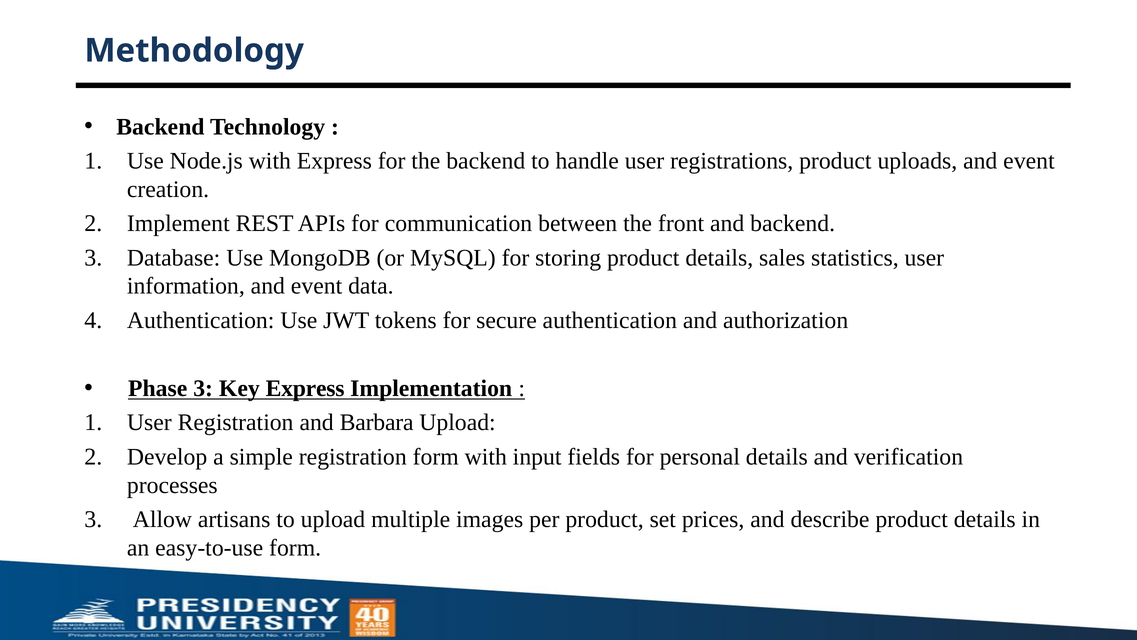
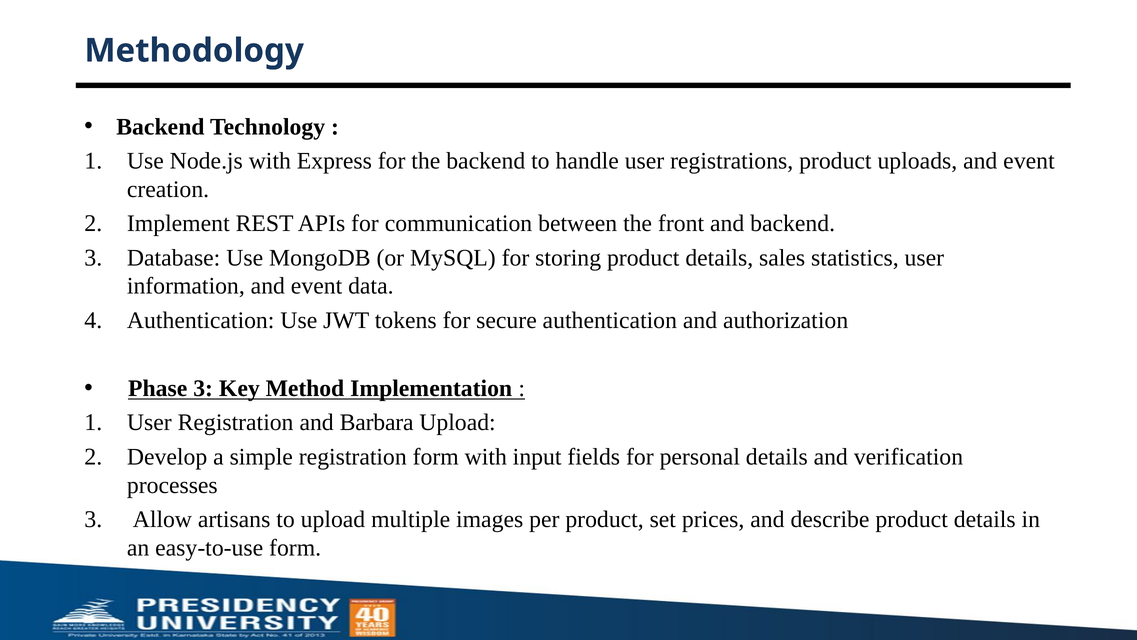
Key Express: Express -> Method
